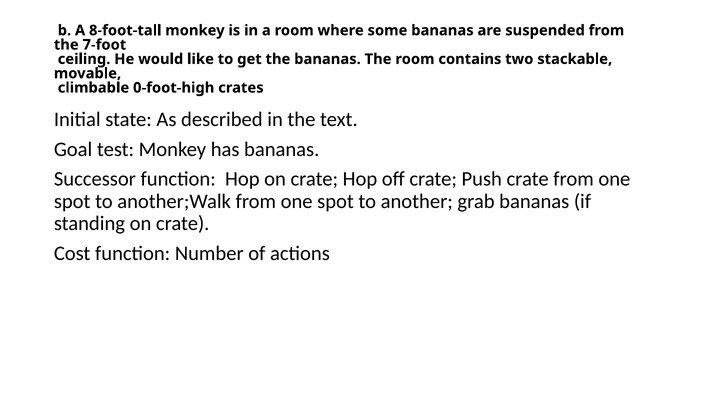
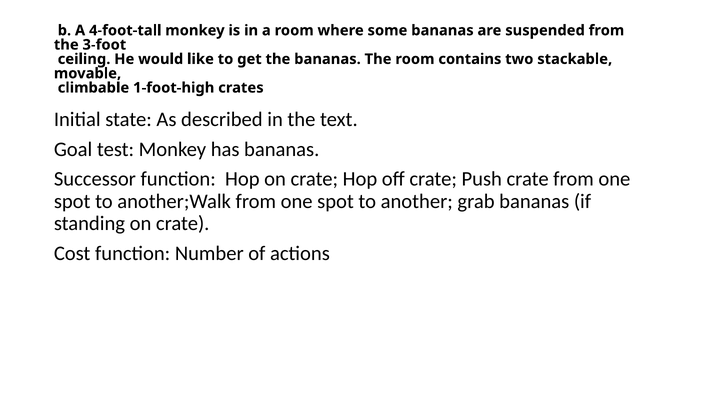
8-foot-tall: 8-foot-tall -> 4-foot-tall
7-foot: 7-foot -> 3-foot
0-foot-high: 0-foot-high -> 1-foot-high
